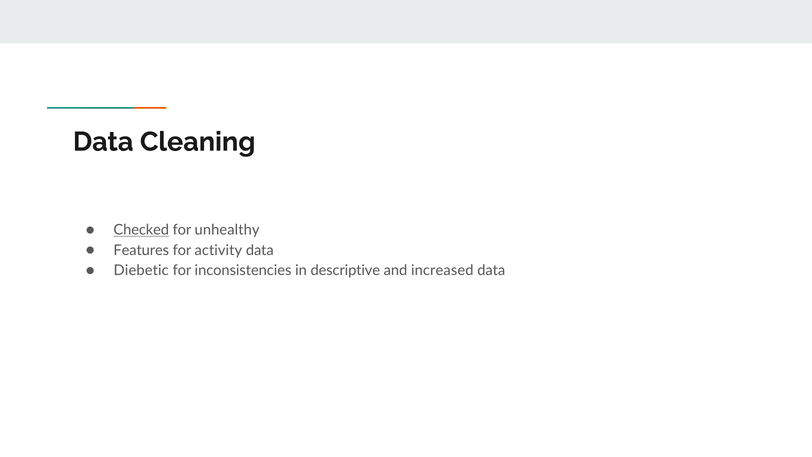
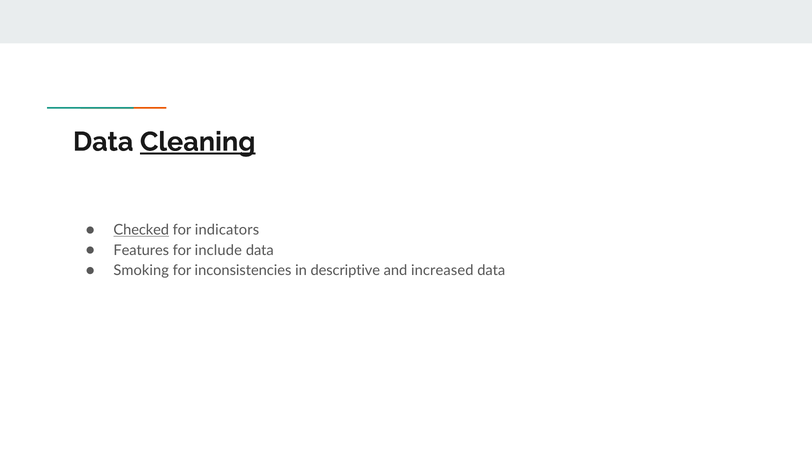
Cleaning underline: none -> present
unhealthy: unhealthy -> indicators
activity: activity -> include
Diebetic: Diebetic -> Smoking
